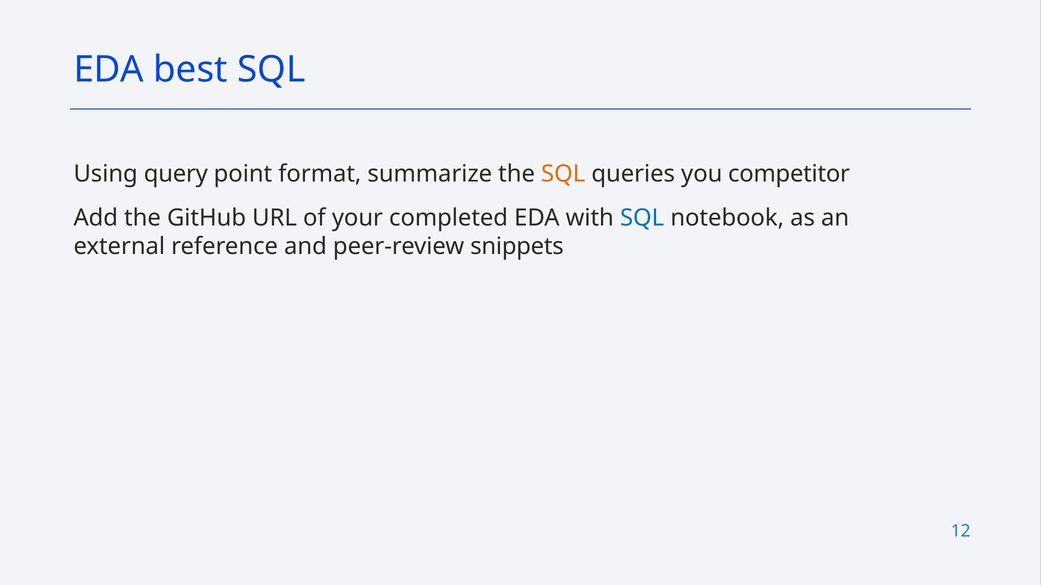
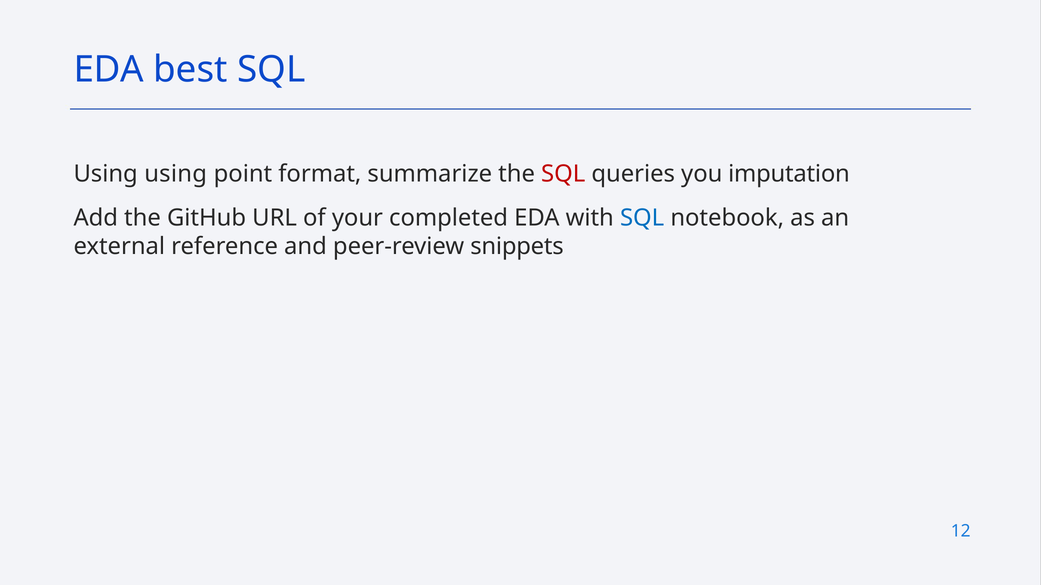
Using query: query -> using
SQL at (563, 174) colour: orange -> red
competitor: competitor -> imputation
